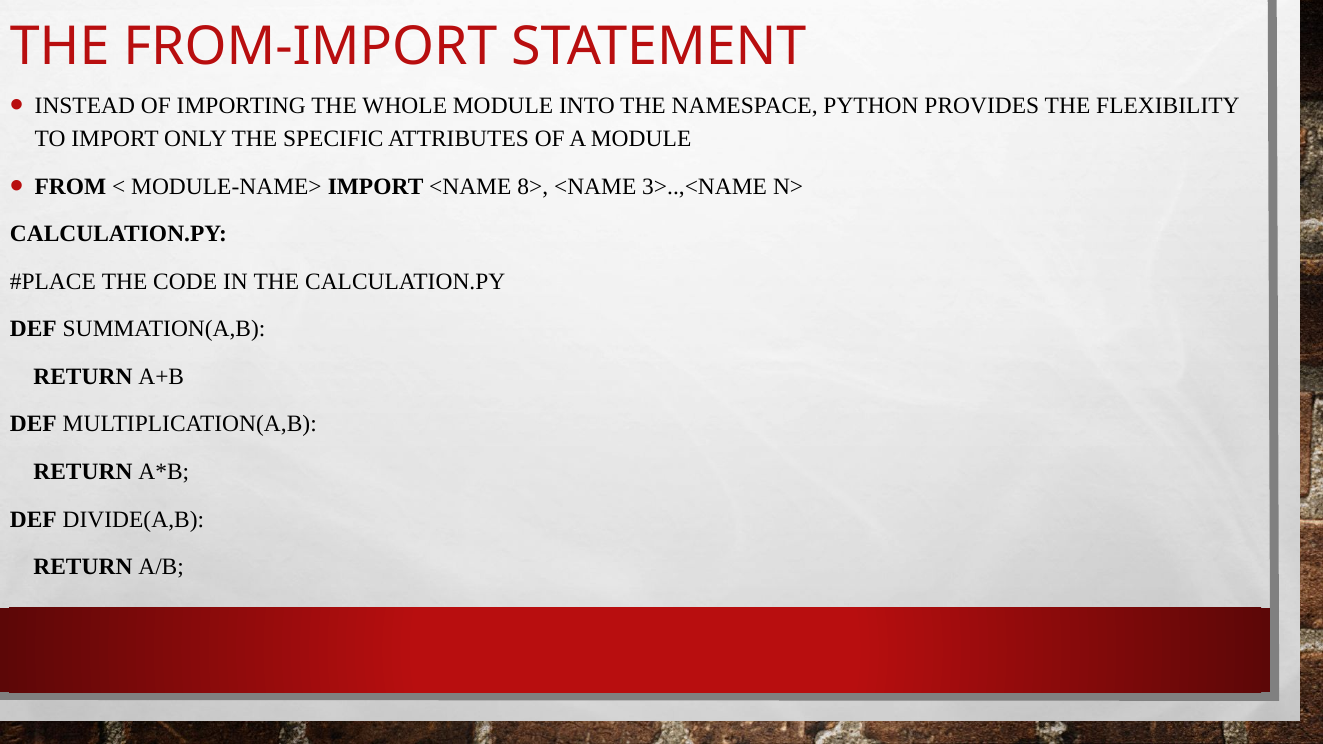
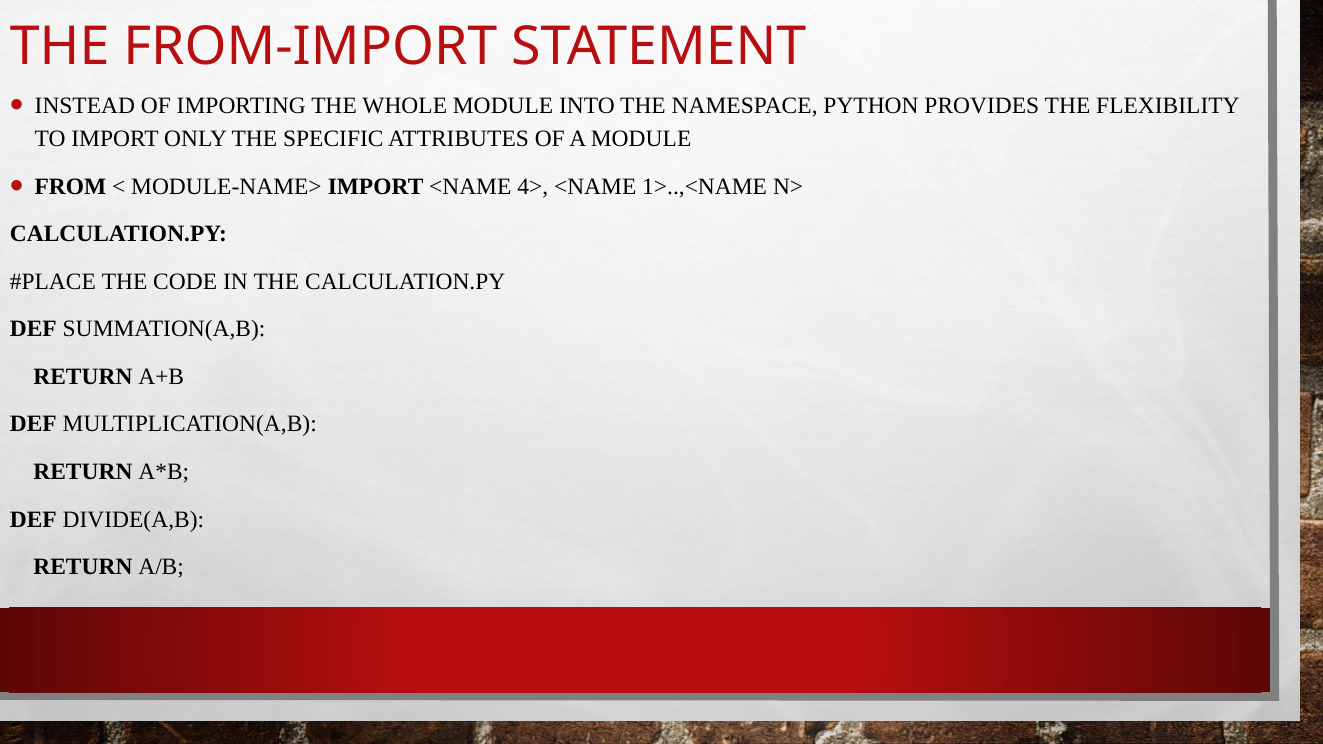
8>: 8> -> 4>
3>..,<NAME: 3>..,<NAME -> 1>..,<NAME
